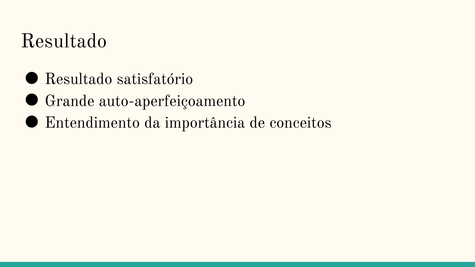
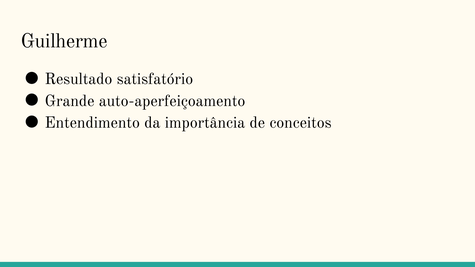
Resultado at (64, 41): Resultado -> Guilherme
